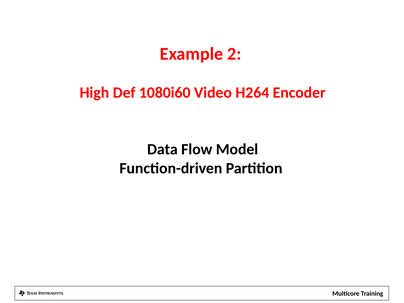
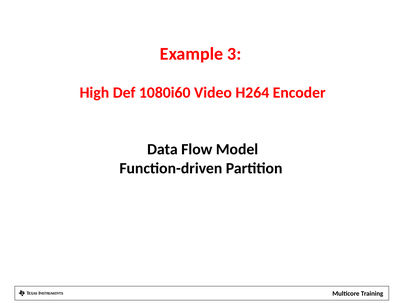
2: 2 -> 3
